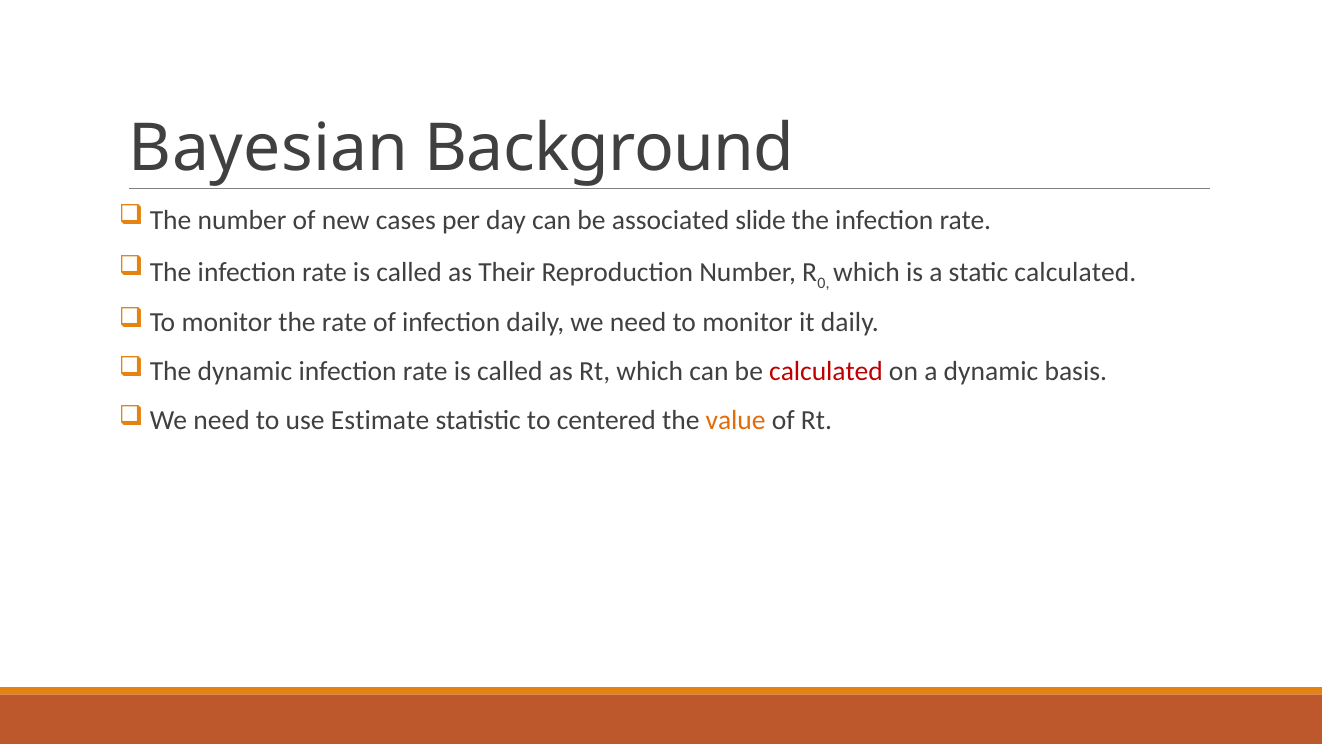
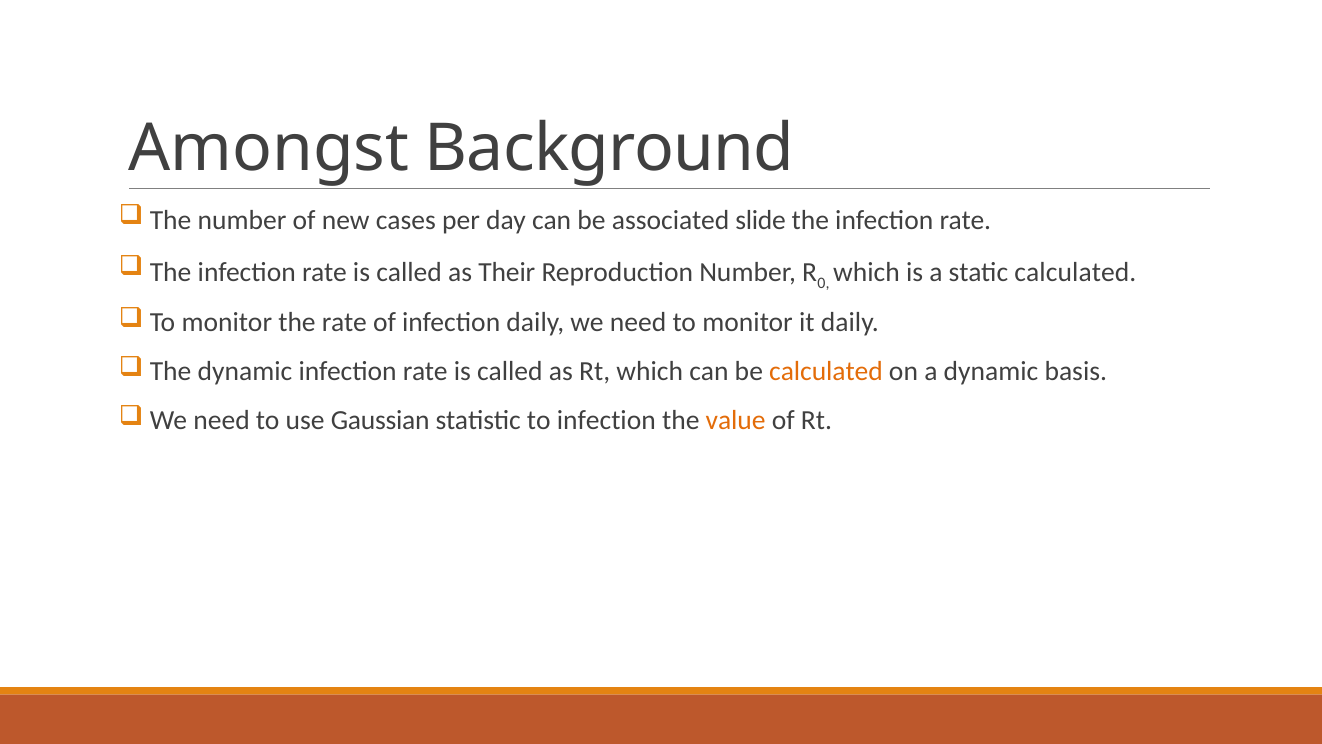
Bayesian: Bayesian -> Amongst
calculated at (826, 371) colour: red -> orange
Estimate: Estimate -> Gaussian
to centered: centered -> infection
